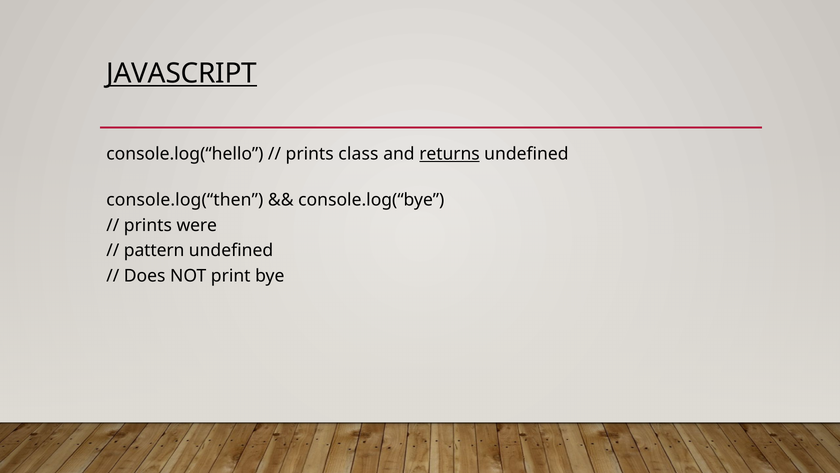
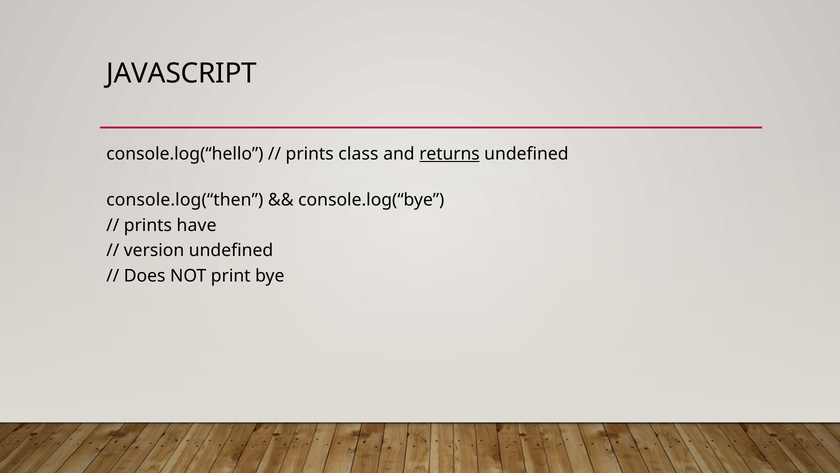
JAVASCRIPT underline: present -> none
were: were -> have
pattern: pattern -> version
